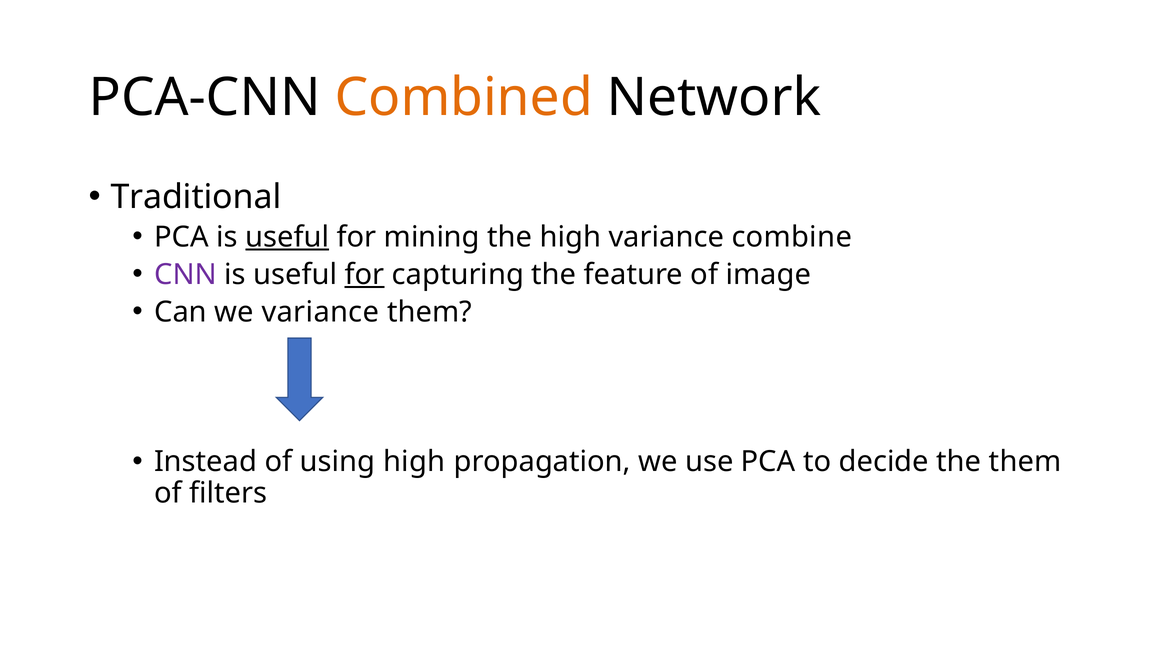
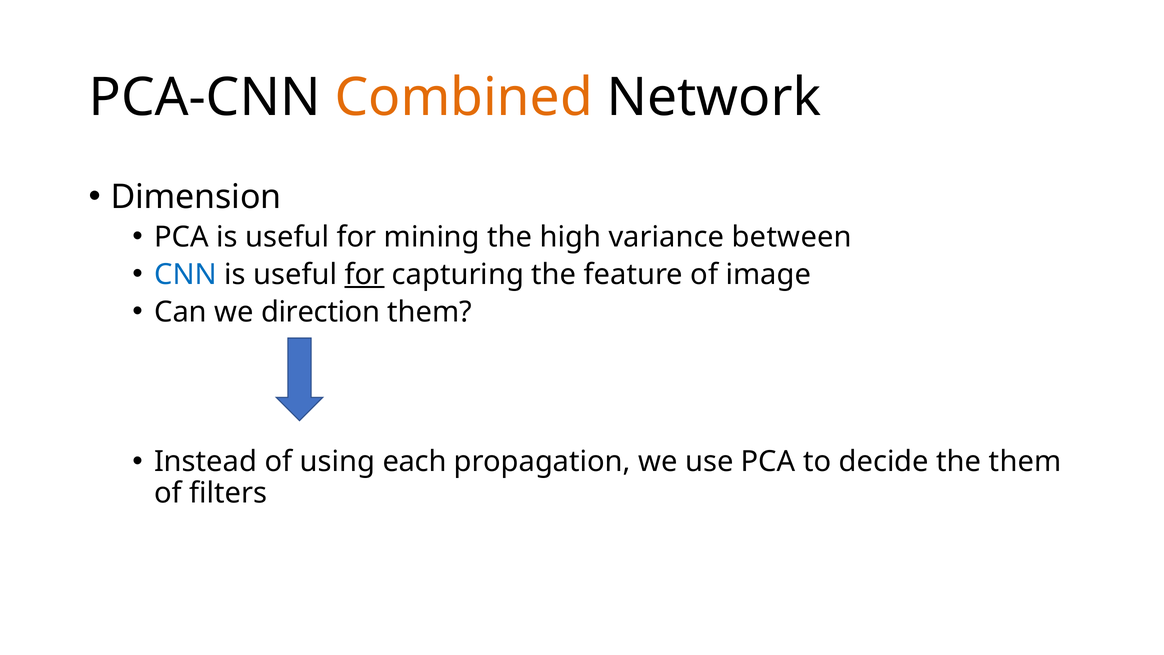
Traditional: Traditional -> Dimension
useful at (287, 237) underline: present -> none
combine: combine -> between
CNN colour: purple -> blue
we variance: variance -> direction
using high: high -> each
